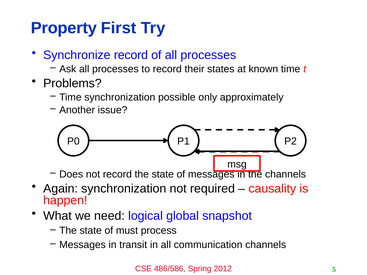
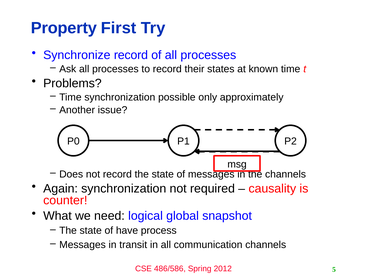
happen: happen -> counter
must: must -> have
